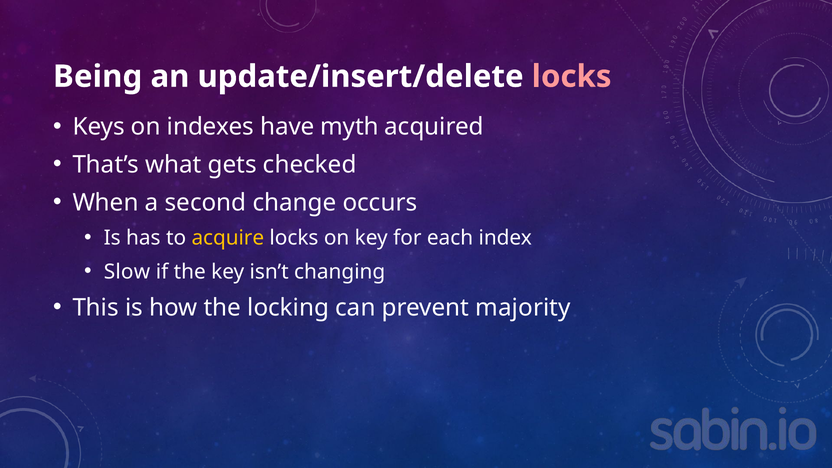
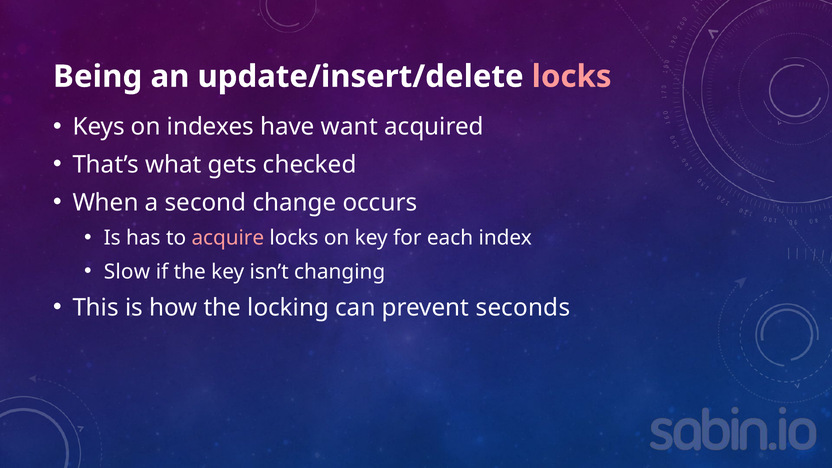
myth: myth -> want
acquire colour: yellow -> pink
majority: majority -> seconds
